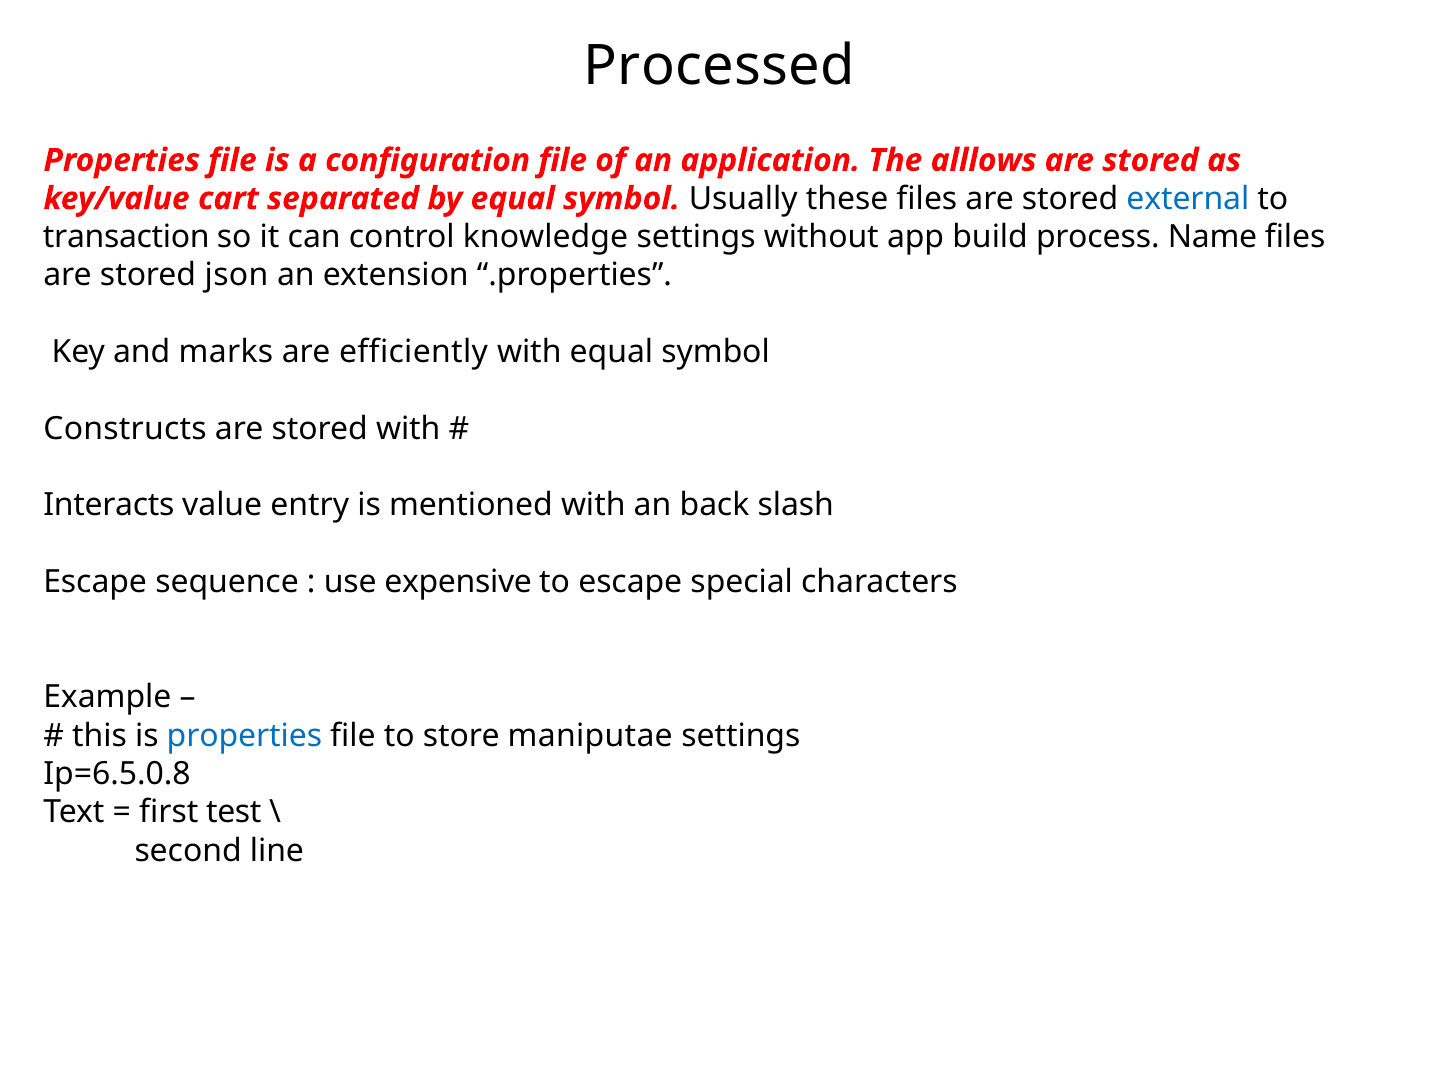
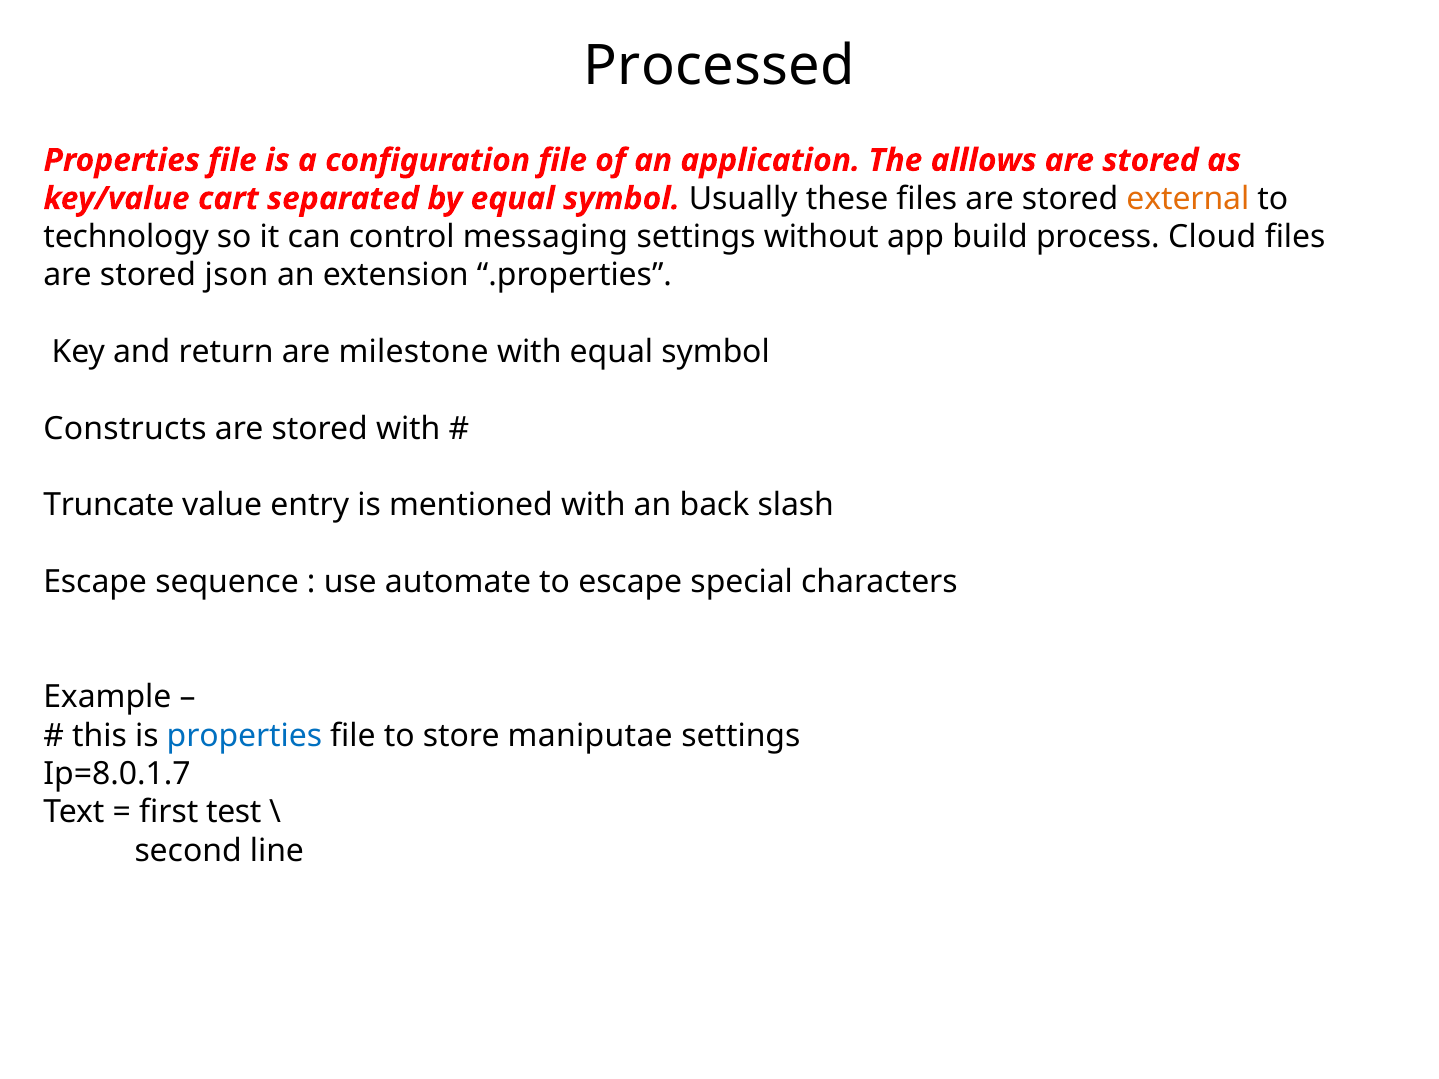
external colour: blue -> orange
transaction: transaction -> technology
knowledge: knowledge -> messaging
Name: Name -> Cloud
marks: marks -> return
efficiently: efficiently -> milestone
Interacts: Interacts -> Truncate
expensive: expensive -> automate
Ip=6.5.0.8: Ip=6.5.0.8 -> Ip=8.0.1.7
